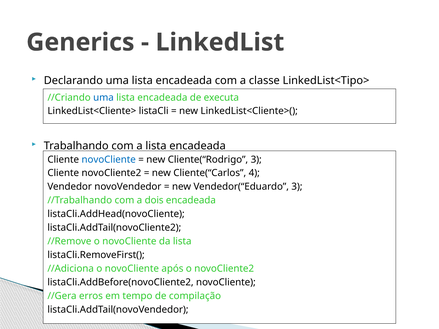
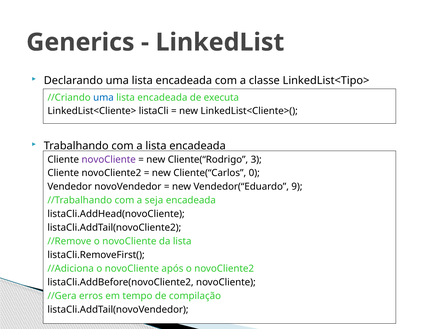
novoCliente at (109, 160) colour: blue -> purple
4: 4 -> 0
Vendedor(“Eduardo 3: 3 -> 9
dois: dois -> seja
